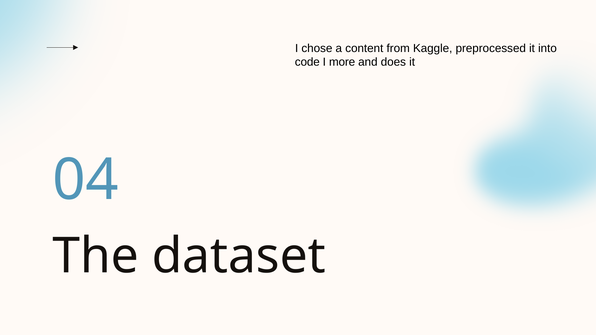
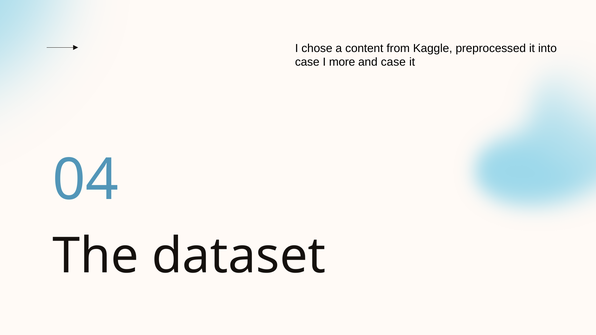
code at (307, 62): code -> case
and does: does -> case
